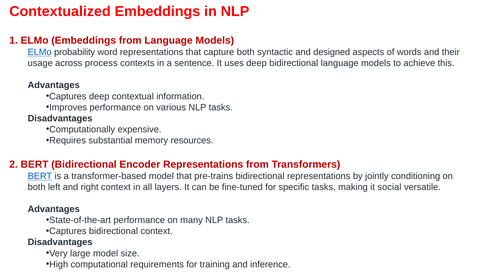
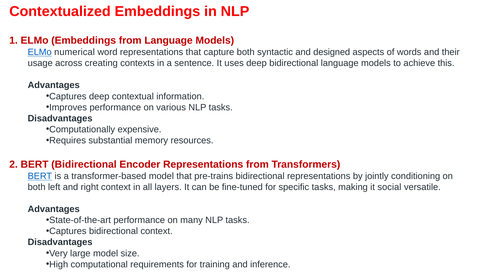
probability: probability -> numerical
process: process -> creating
